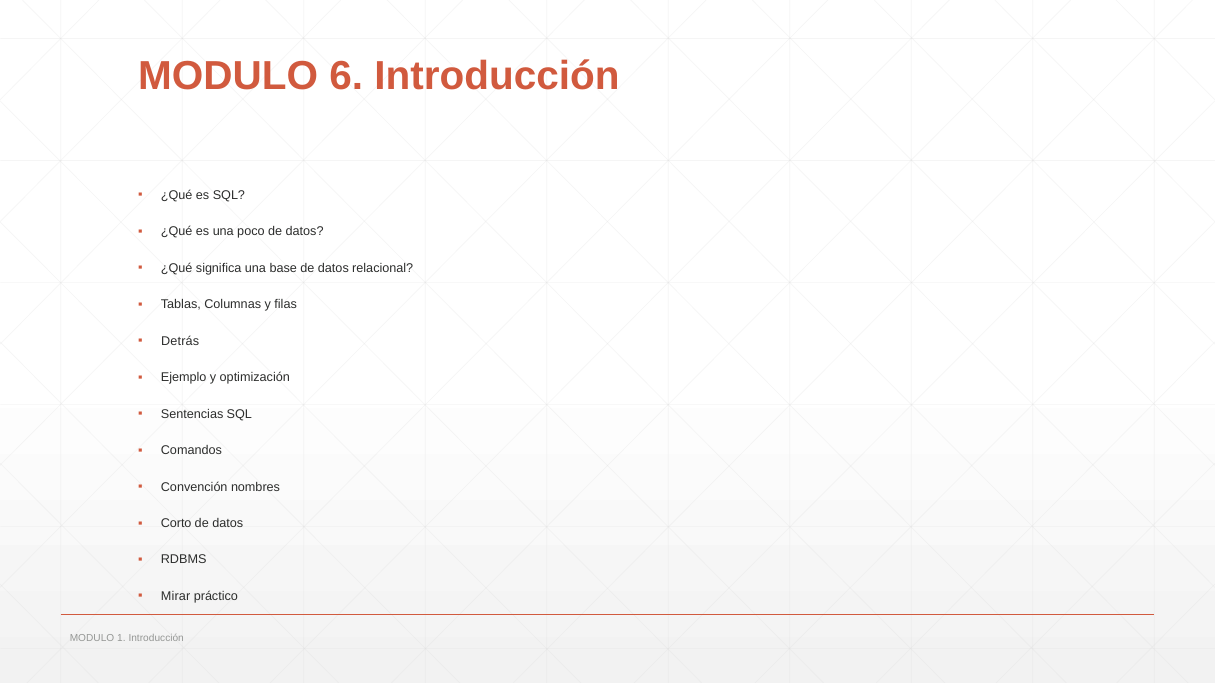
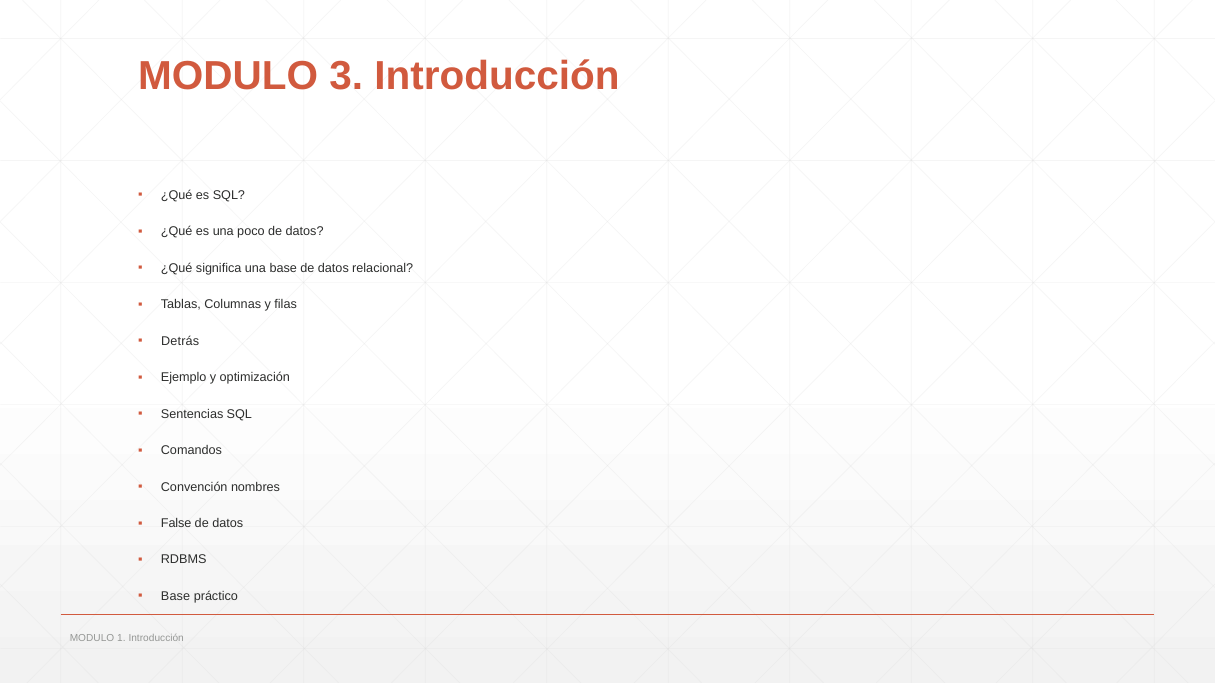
6: 6 -> 3
Corto: Corto -> False
Mirar at (176, 597): Mirar -> Base
